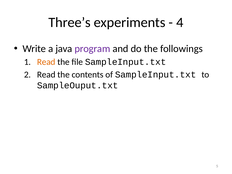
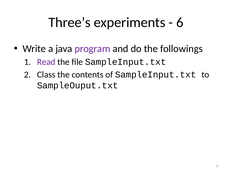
4: 4 -> 6
Read at (46, 62) colour: orange -> purple
2 Read: Read -> Class
